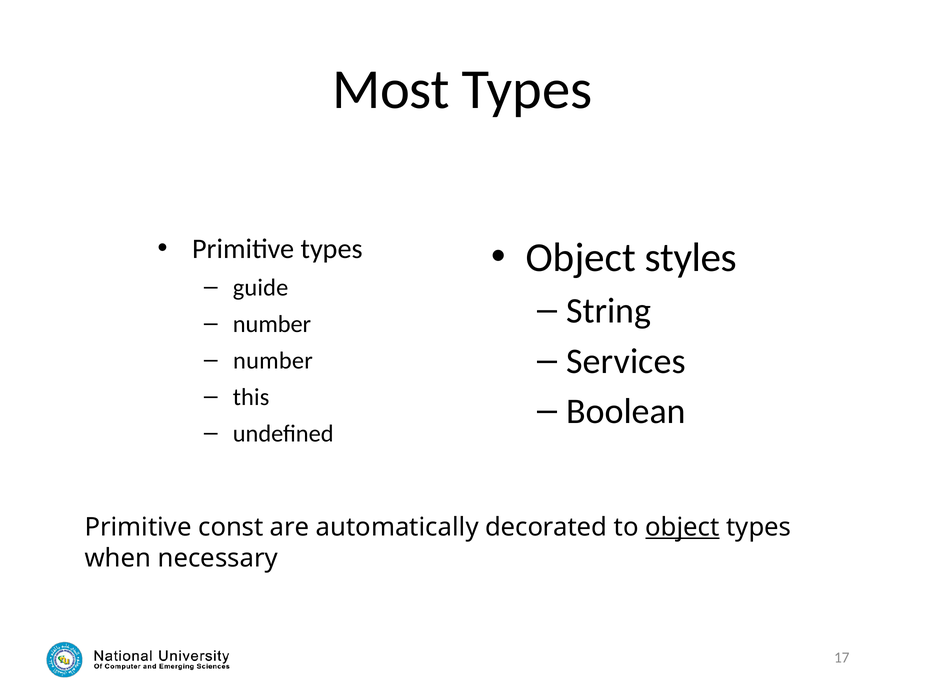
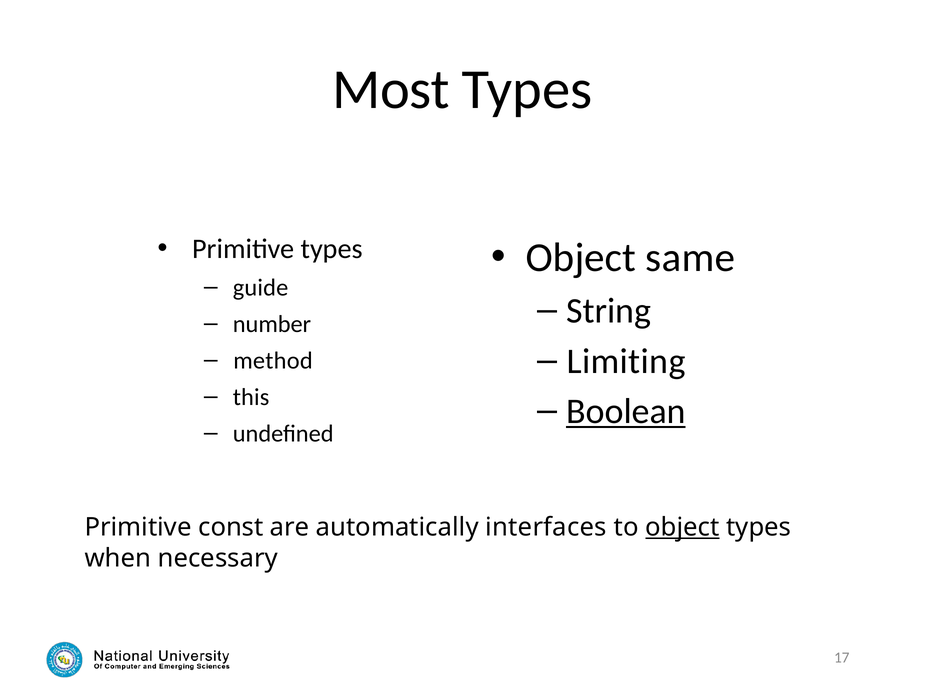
styles: styles -> same
Services: Services -> Limiting
number at (273, 361): number -> method
Boolean underline: none -> present
decorated: decorated -> interfaces
